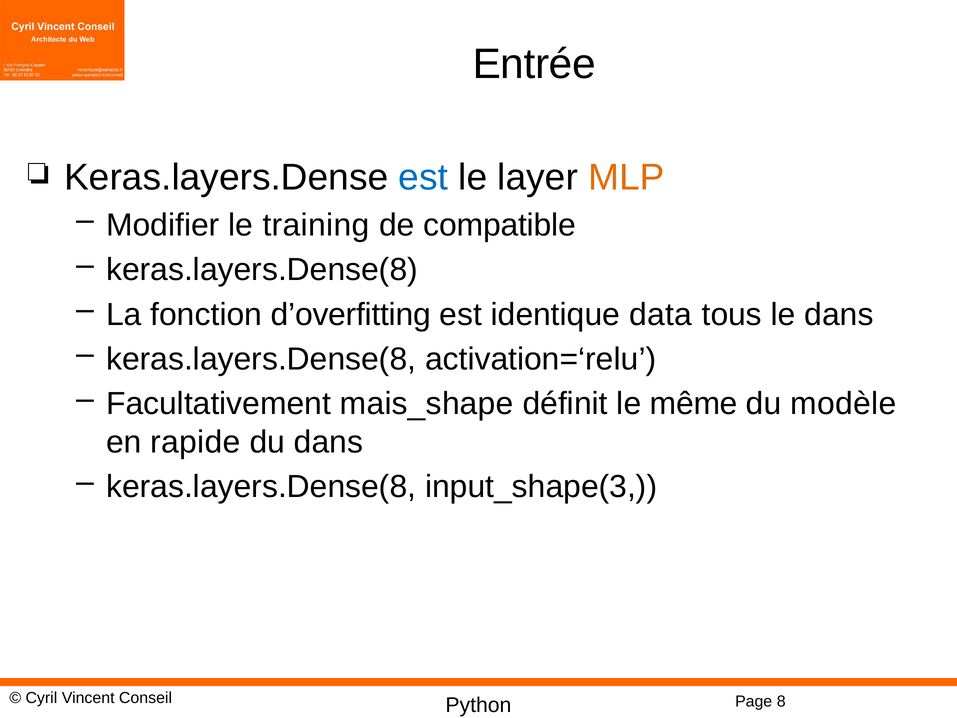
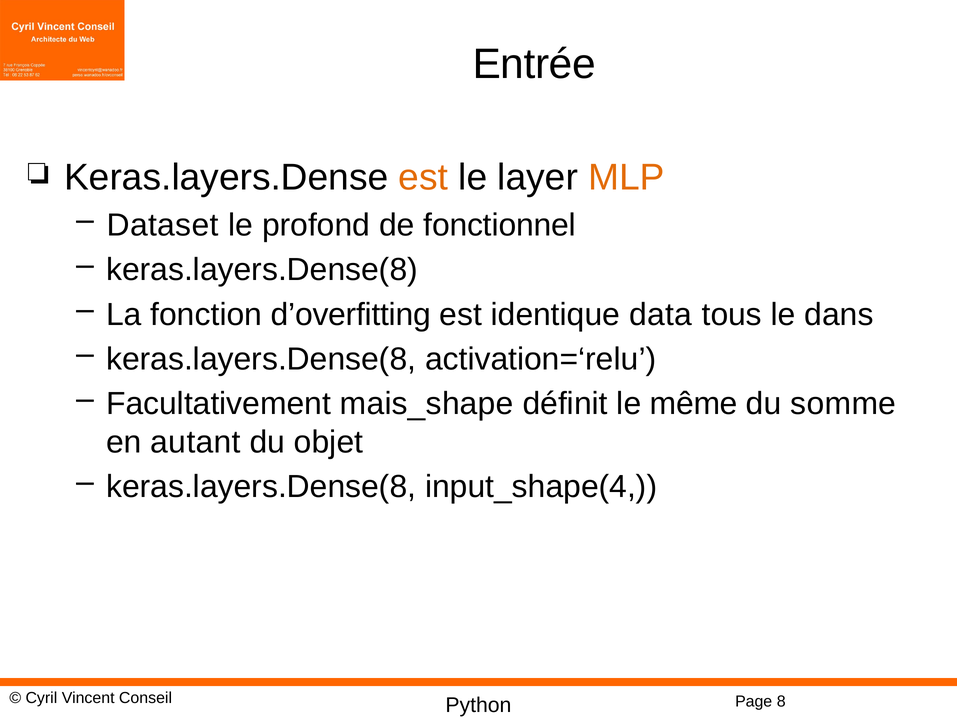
est at (423, 178) colour: blue -> orange
Modifier: Modifier -> Dataset
training: training -> profond
compatible: compatible -> fonctionnel
modèle: modèle -> somme
rapide: rapide -> autant
du dans: dans -> objet
input_shape(3: input_shape(3 -> input_shape(4
